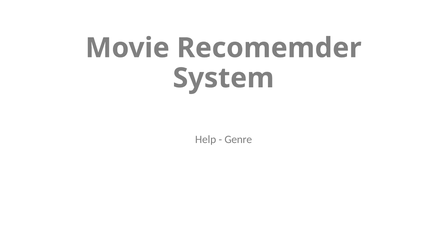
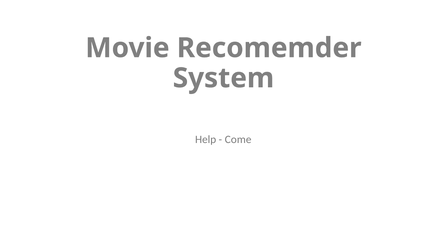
Genre: Genre -> Come
